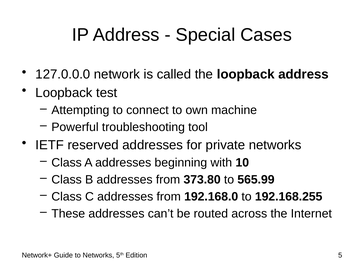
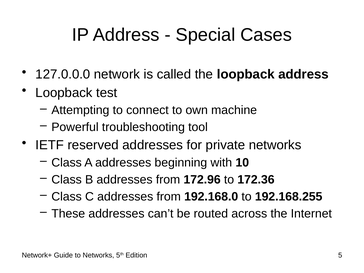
373.80: 373.80 -> 172.96
565.99: 565.99 -> 172.36
